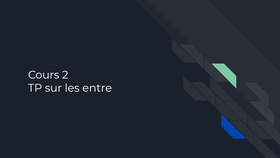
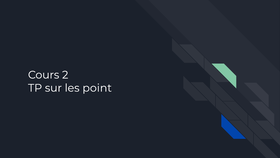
entre: entre -> point
